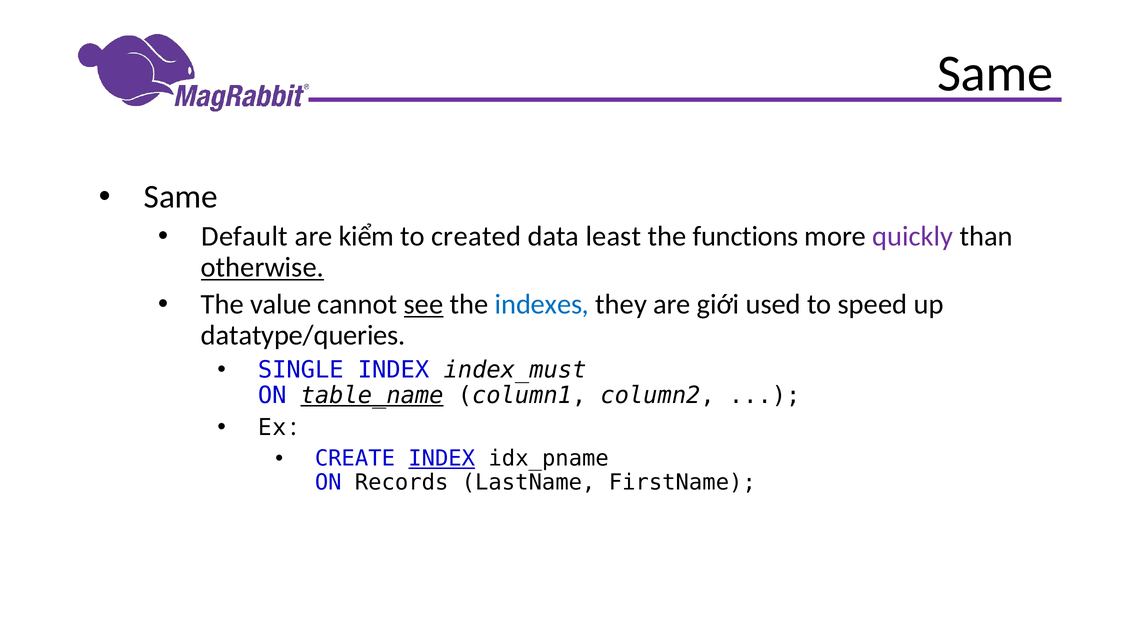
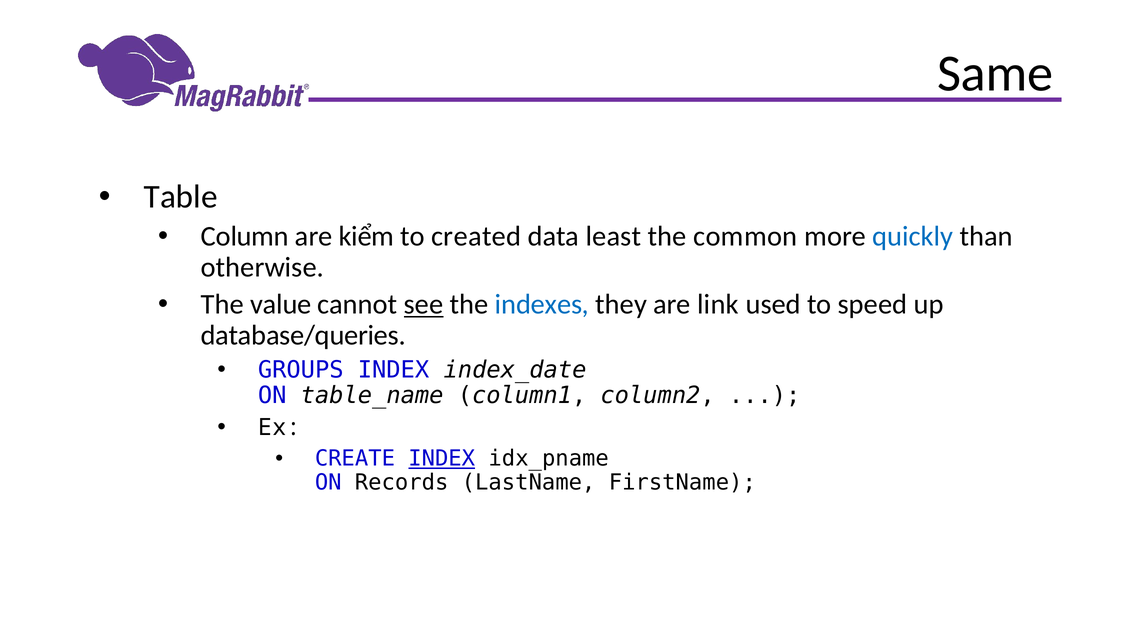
Same at (181, 197): Same -> Table
Default: Default -> Column
functions: functions -> common
quickly colour: purple -> blue
otherwise underline: present -> none
giới: giới -> link
datatype/queries: datatype/queries -> database/queries
SINGLE: SINGLE -> GROUPS
index_must: index_must -> index_date
table_name underline: present -> none
